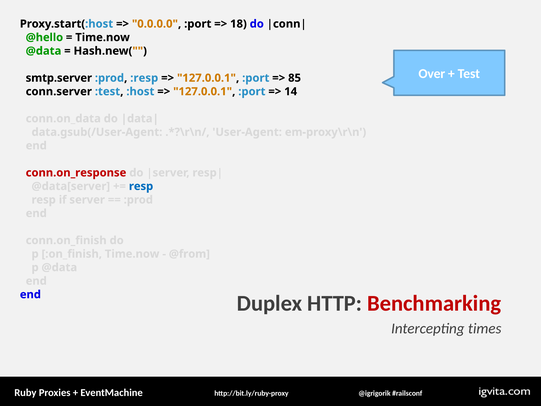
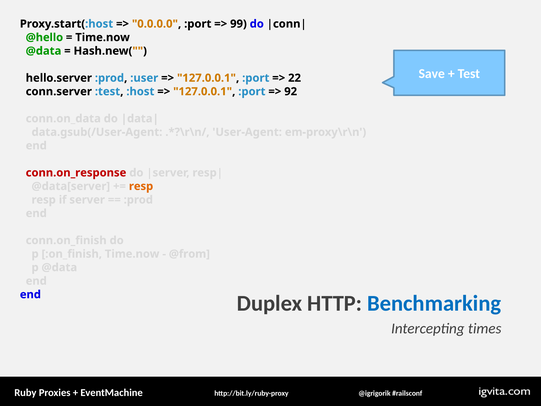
18: 18 -> 99
Over: Over -> Save
smtp.server: smtp.server -> hello.server
:resp: :resp -> :user
85: 85 -> 22
14: 14 -> 92
resp at (141, 186) colour: blue -> orange
Benchmarking colour: red -> blue
